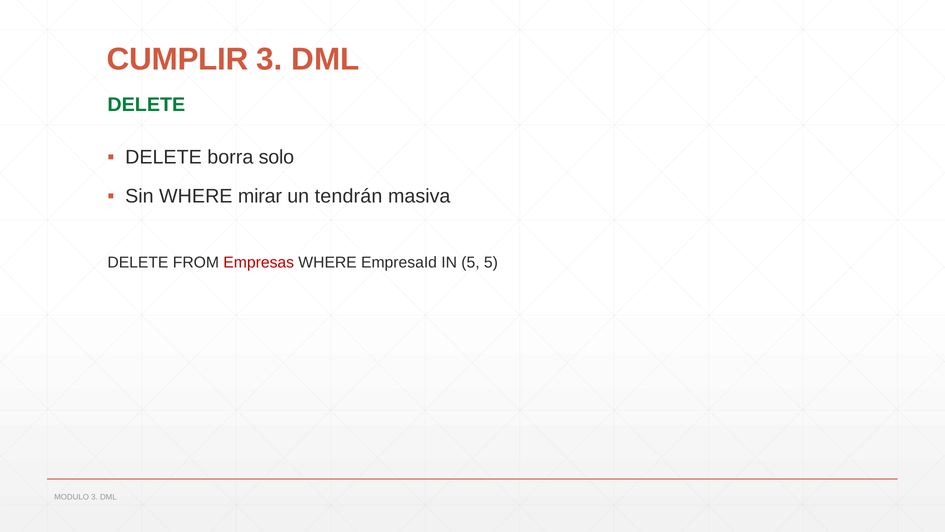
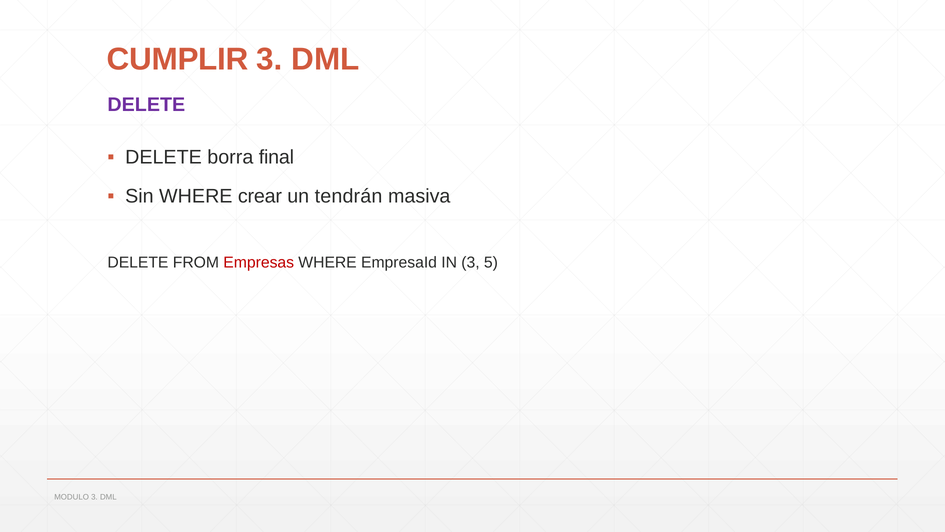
DELETE at (146, 104) colour: green -> purple
solo: solo -> final
mirar: mirar -> crear
IN 5: 5 -> 3
